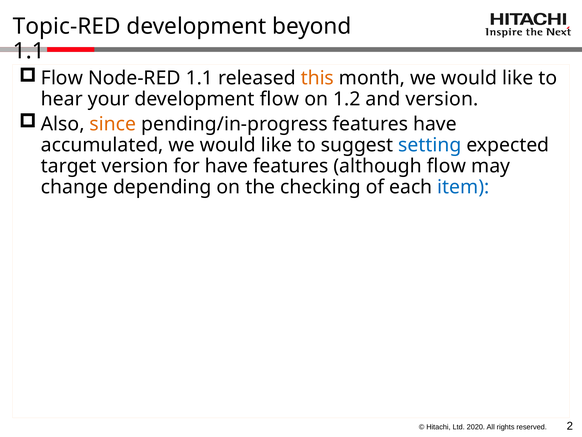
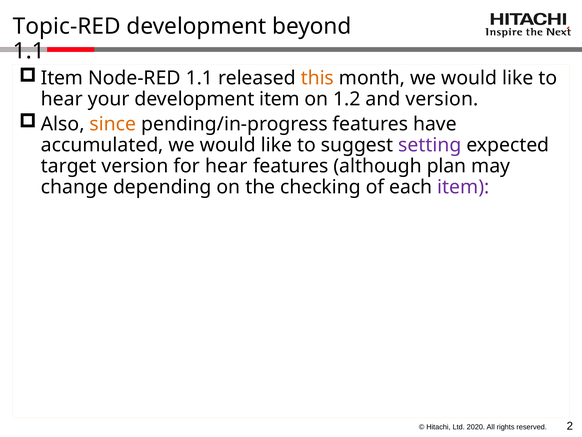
Flow at (62, 78): Flow -> Item
development flow: flow -> item
setting colour: blue -> purple
for have: have -> hear
although flow: flow -> plan
item at (463, 187) colour: blue -> purple
